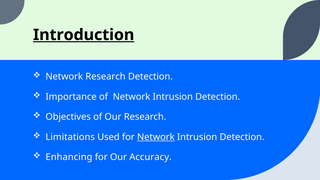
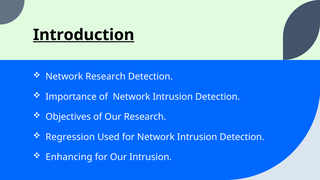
Limitations: Limitations -> Regression
Network at (156, 137) underline: present -> none
Our Accuracy: Accuracy -> Intrusion
